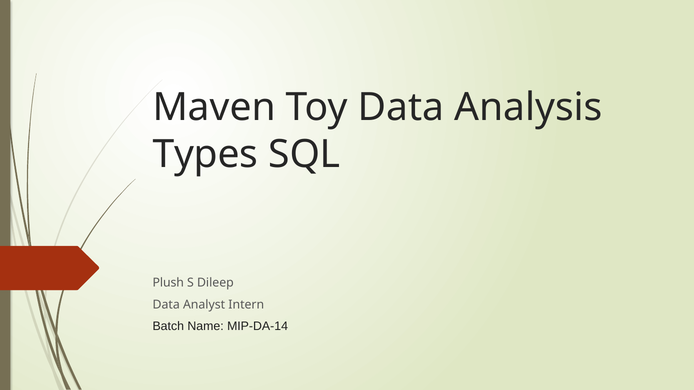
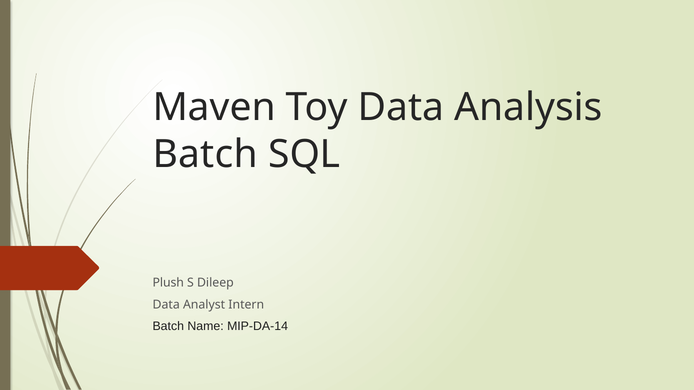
Types at (205, 154): Types -> Batch
